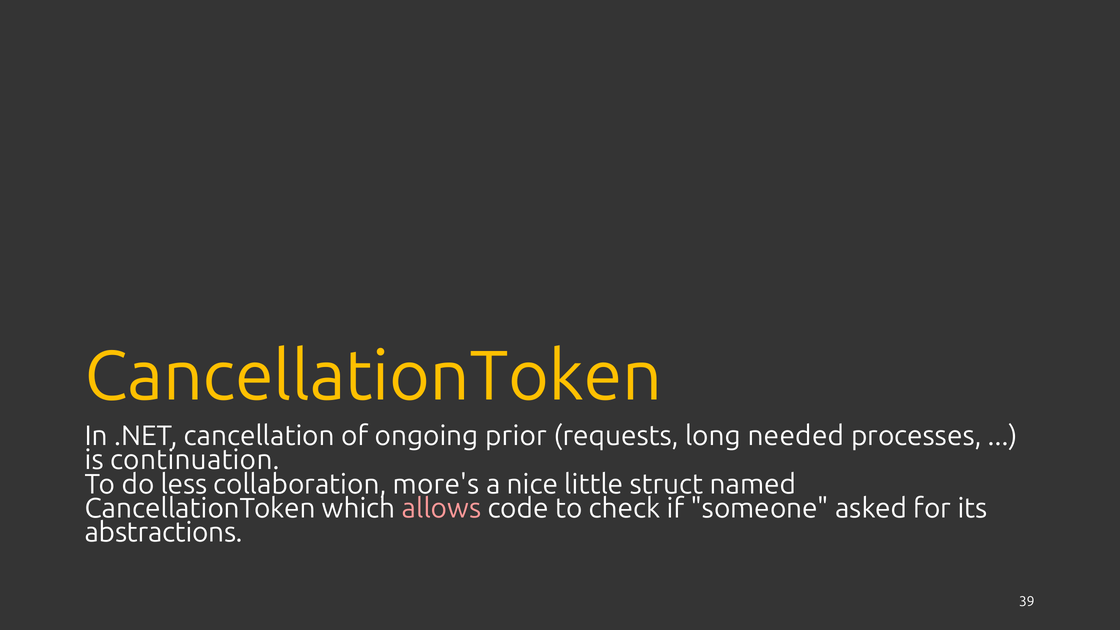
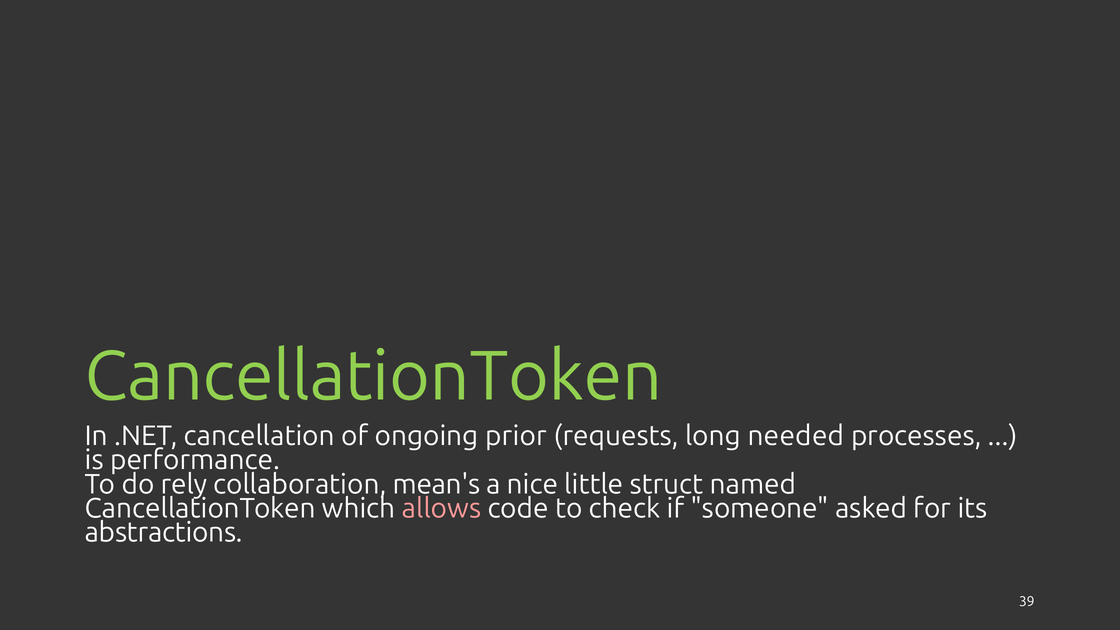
CancellationToken at (374, 377) colour: yellow -> light green
continuation: continuation -> performance
less: less -> rely
more's: more's -> mean's
